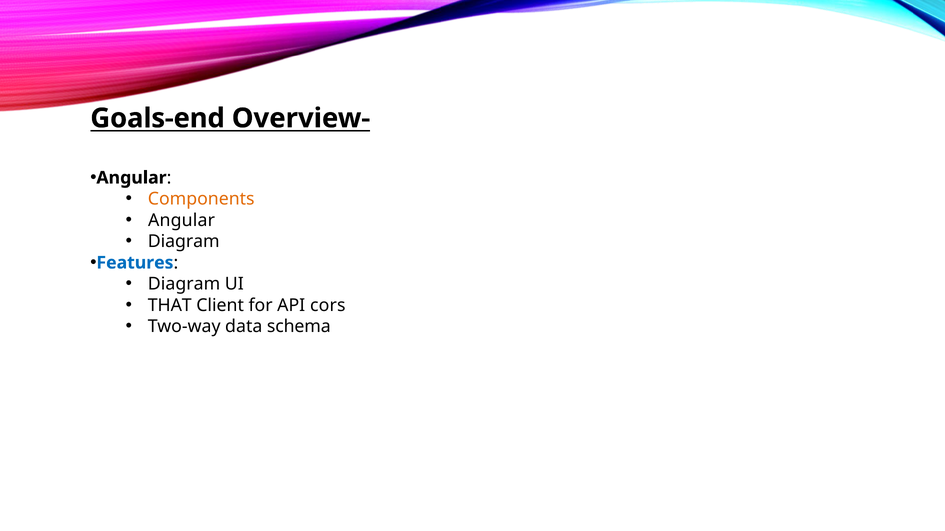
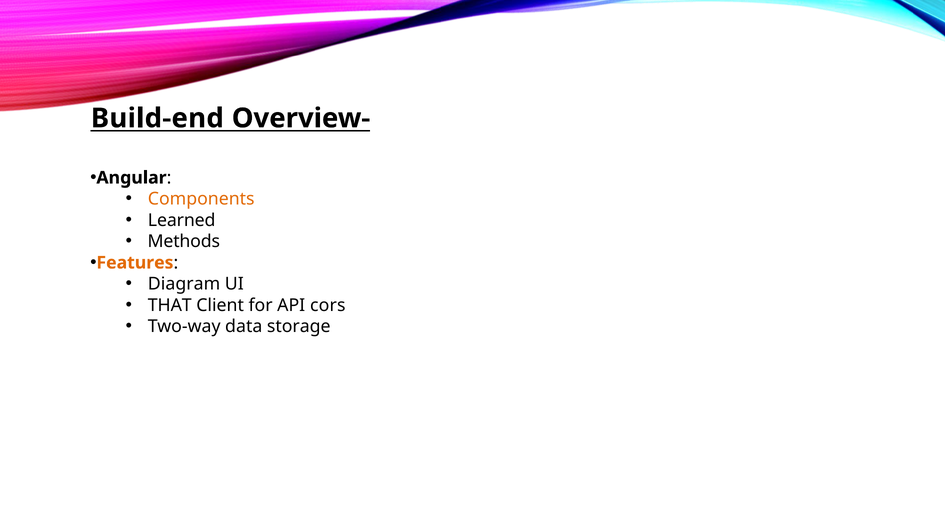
Goals-end: Goals-end -> Build-end
Angular at (182, 220): Angular -> Learned
Diagram at (184, 242): Diagram -> Methods
Features colour: blue -> orange
schema: schema -> storage
